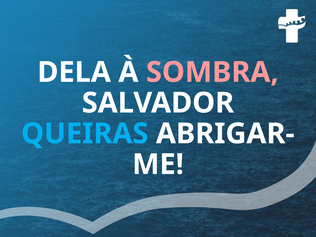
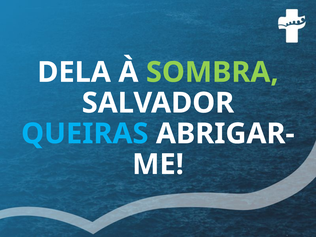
SOMBRA colour: pink -> light green
